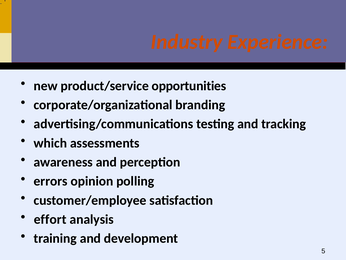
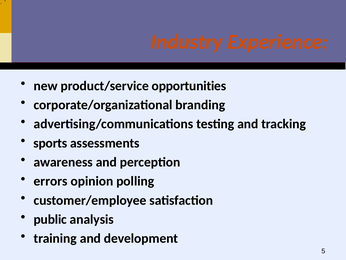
which: which -> sports
effort: effort -> public
